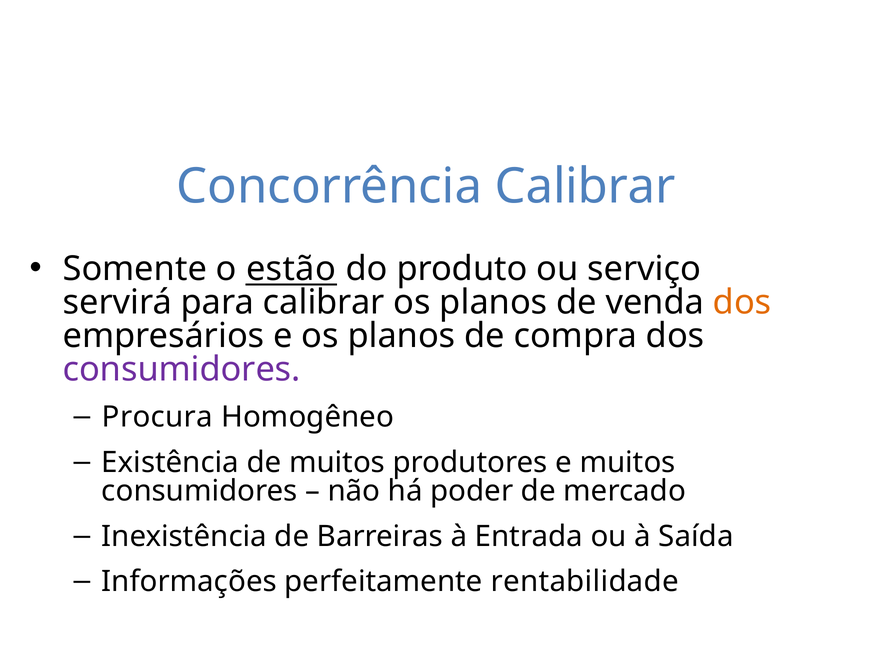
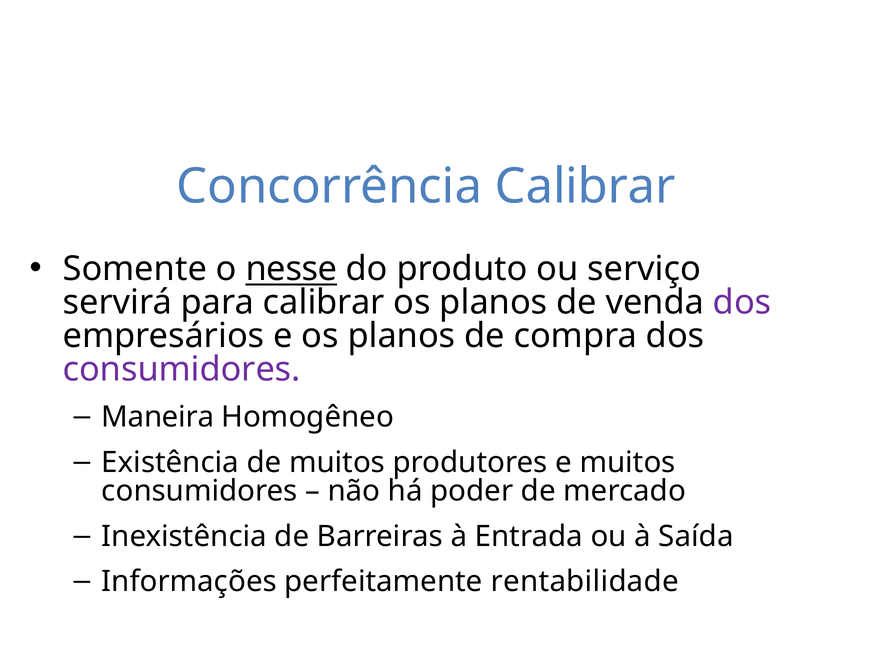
estão: estão -> nesse
dos at (742, 302) colour: orange -> purple
Procura: Procura -> Maneira
